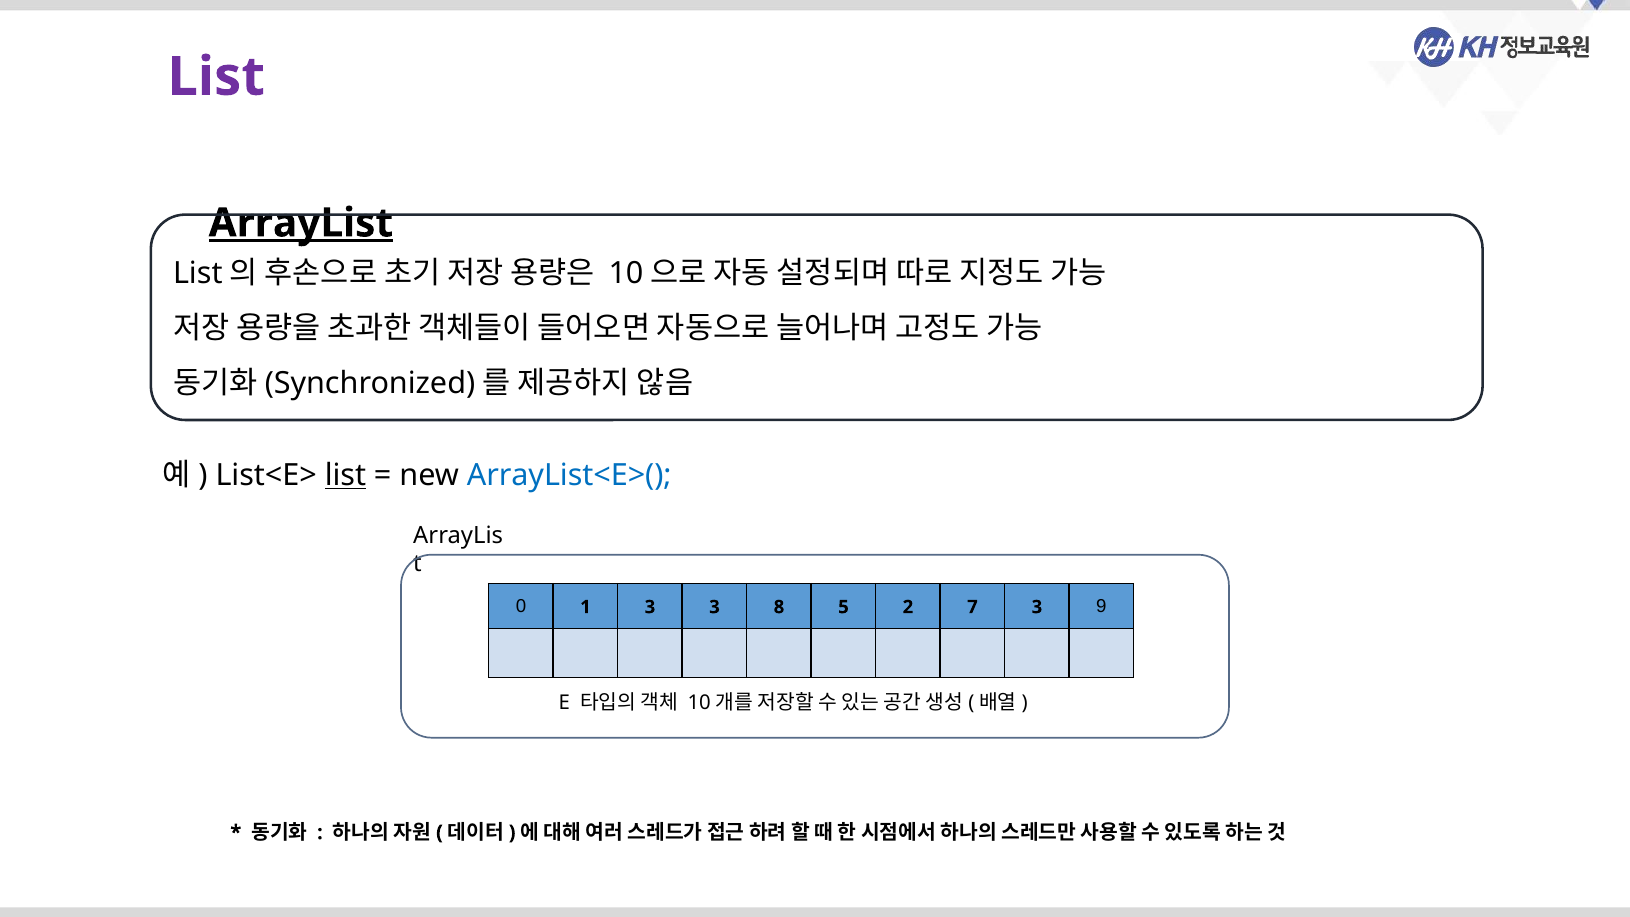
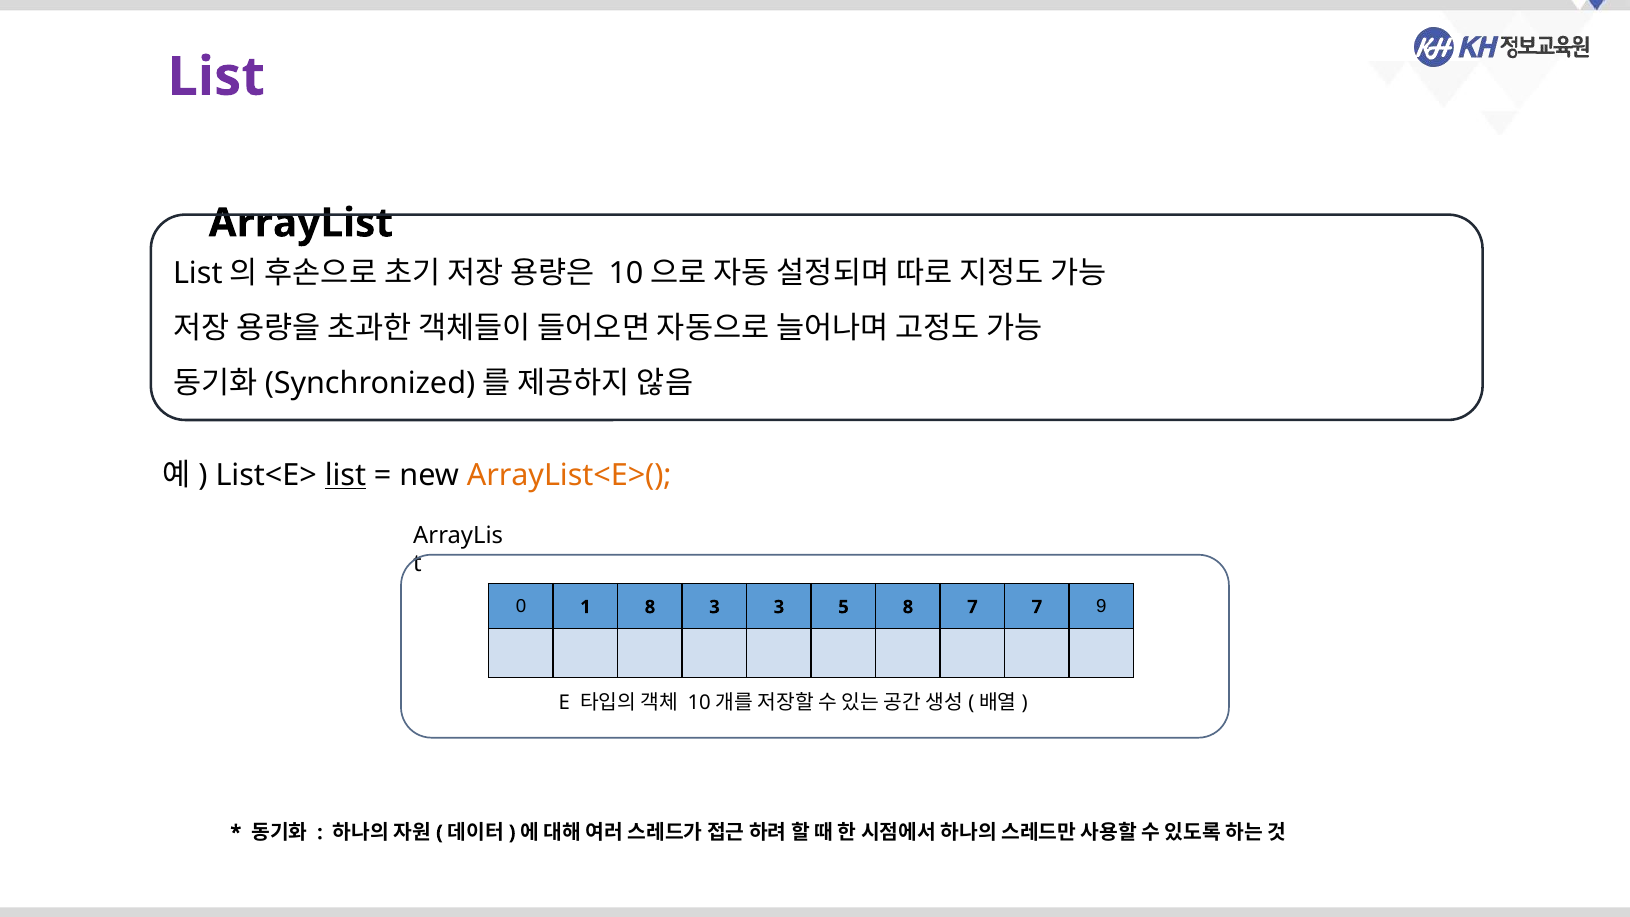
ArrayList underline: present -> none
ArrayList<E>( colour: blue -> orange
1 3: 3 -> 8
3 8: 8 -> 3
5 2: 2 -> 8
7 3: 3 -> 7
